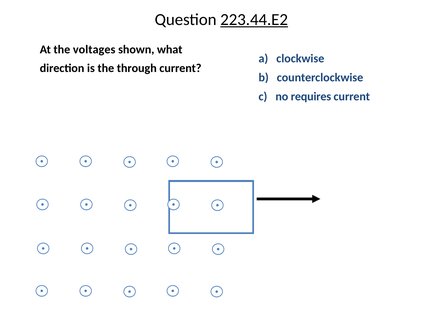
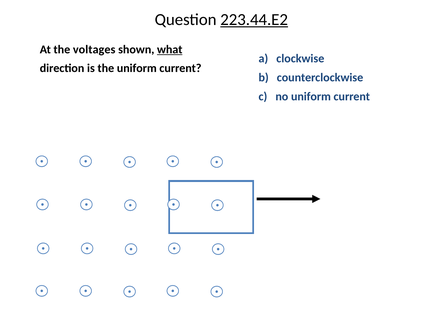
what underline: none -> present
the through: through -> uniform
no requires: requires -> uniform
